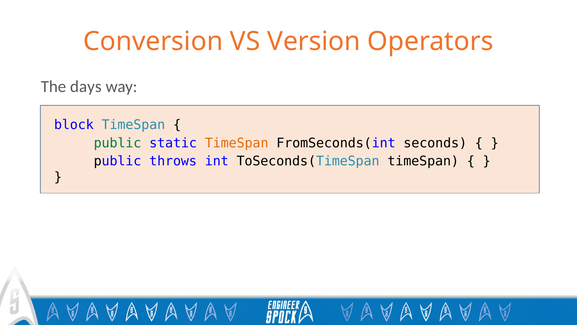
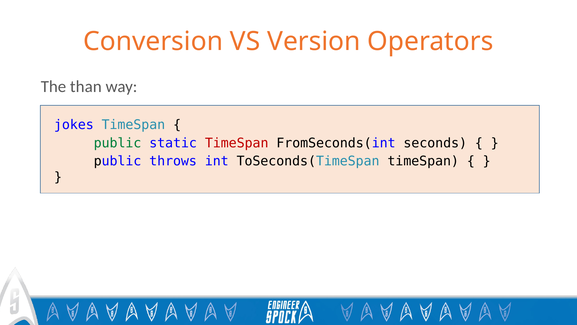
days: days -> than
block: block -> jokes
TimeSpan at (237, 143) colour: orange -> red
